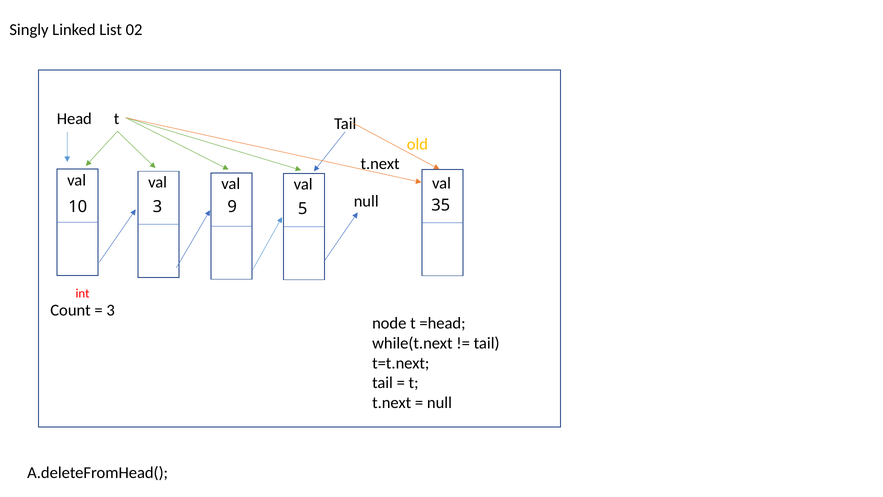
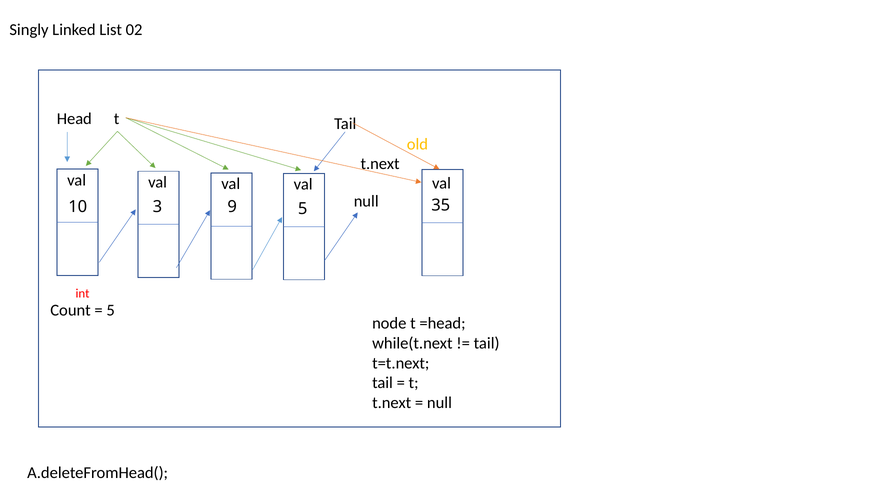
3 at (111, 310): 3 -> 5
